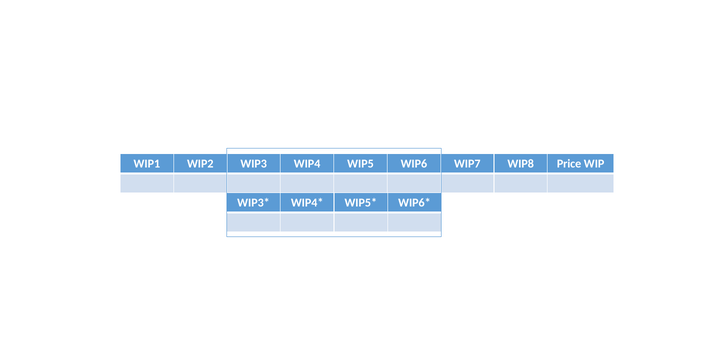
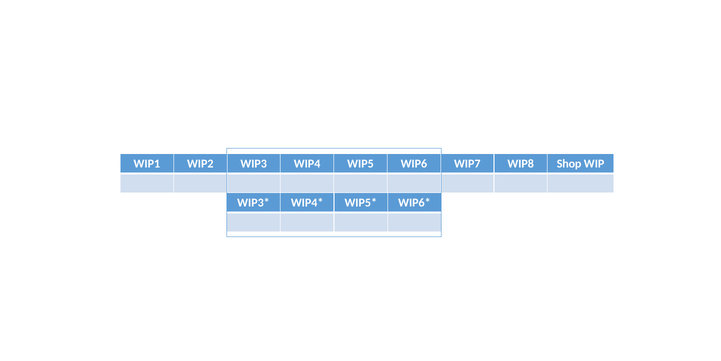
Price: Price -> Shop
